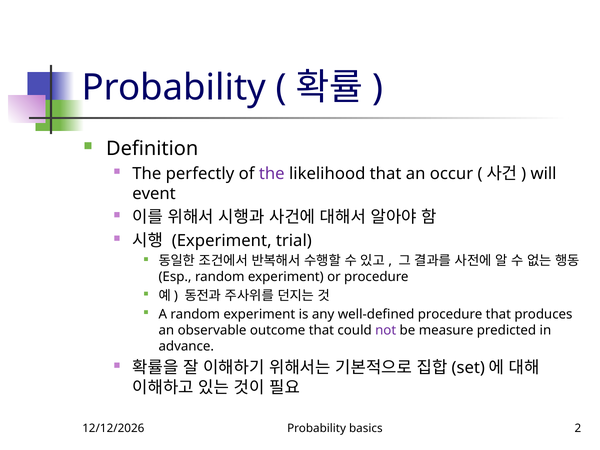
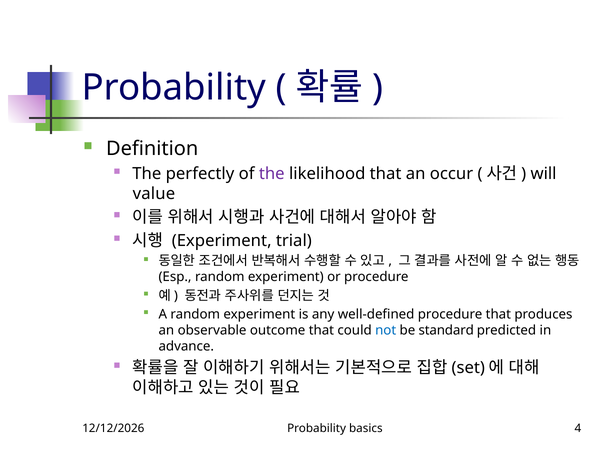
event: event -> value
not colour: purple -> blue
measure: measure -> standard
2: 2 -> 4
